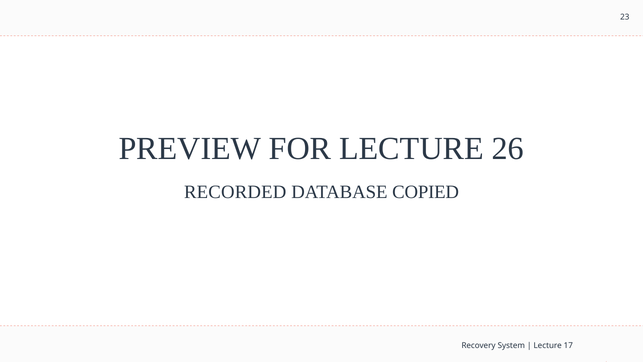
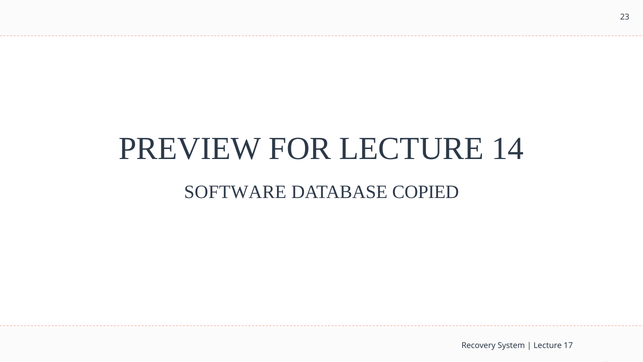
26: 26 -> 14
RECORDED: RECORDED -> SOFTWARE
